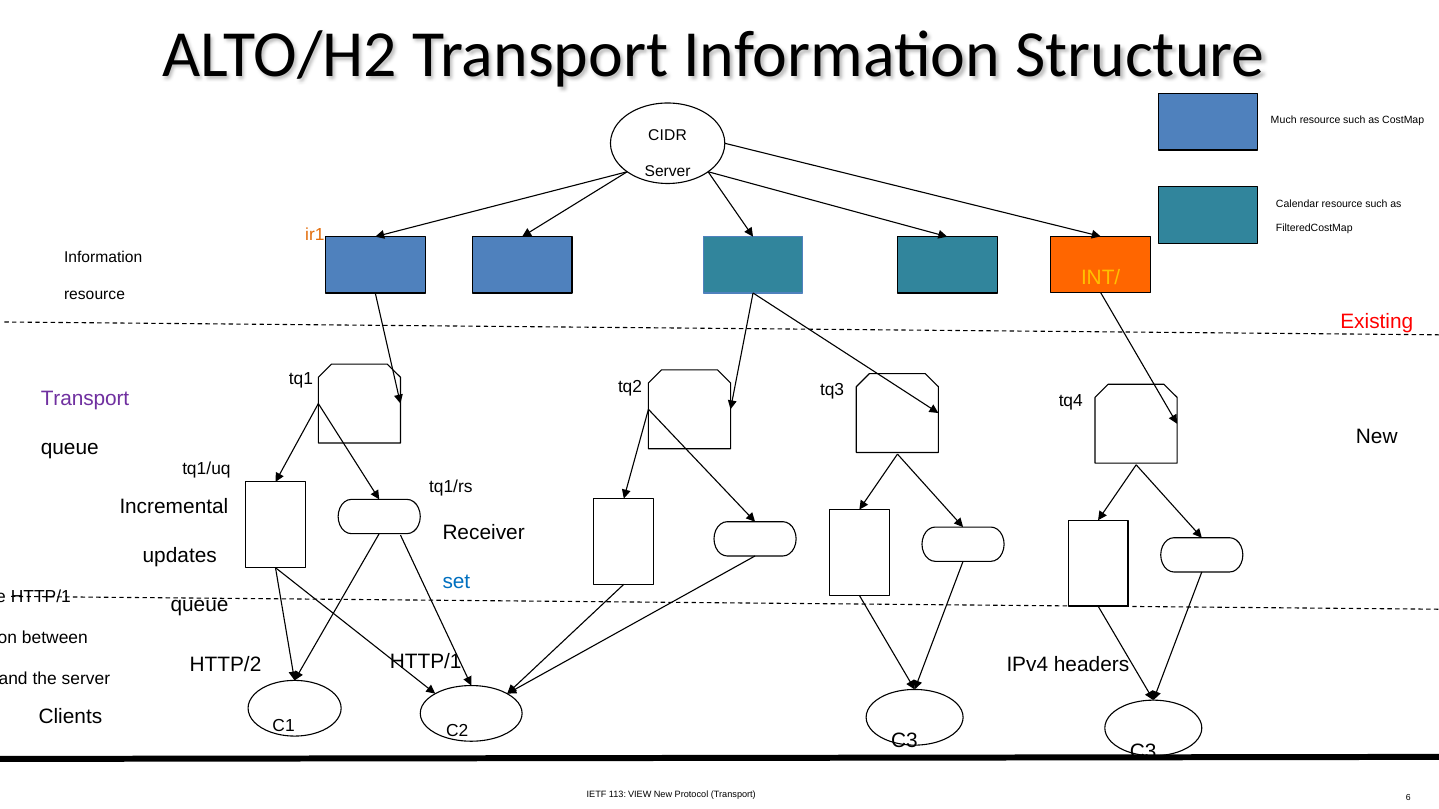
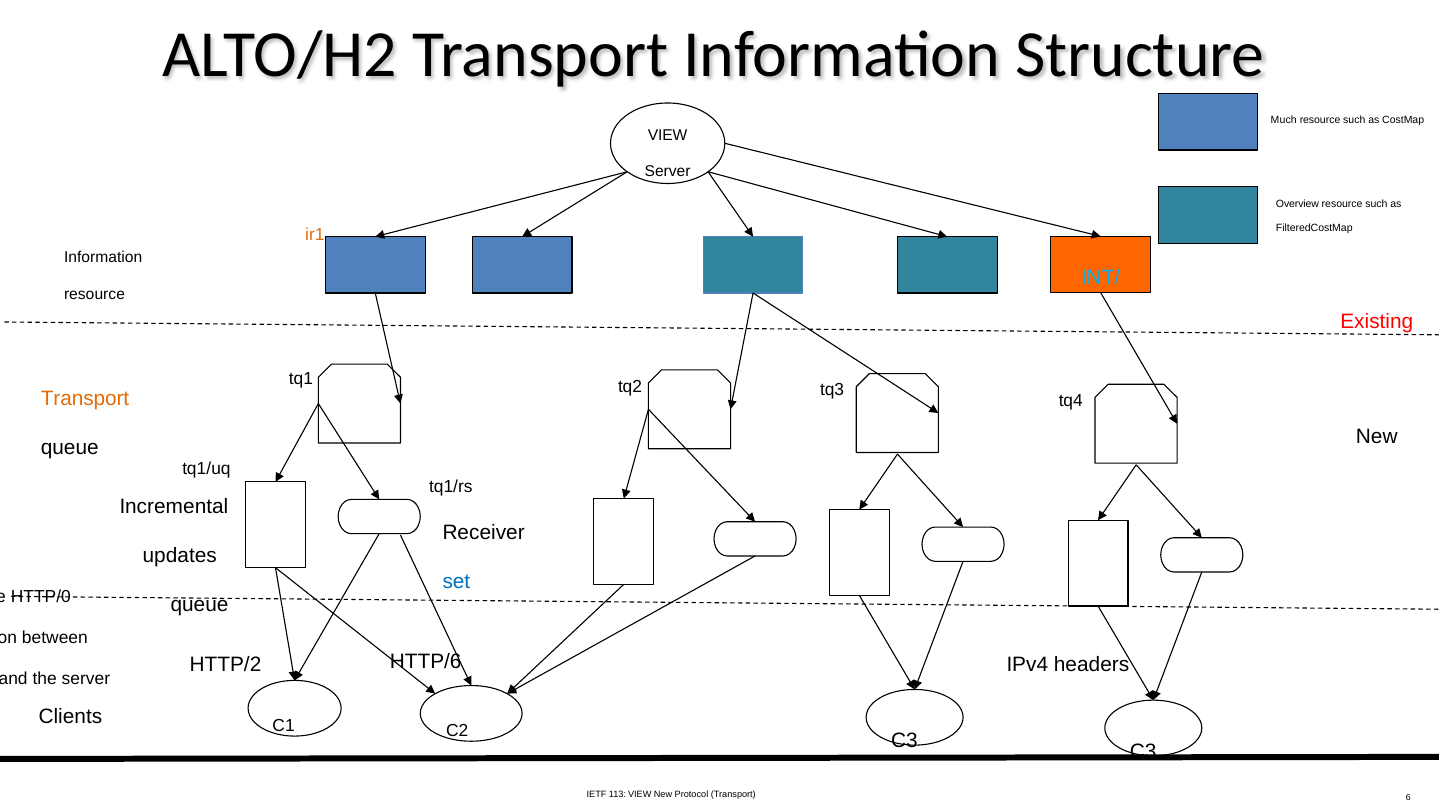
CIDR at (667, 135): CIDR -> VIEW
Calendar: Calendar -> Overview
INT/ colour: yellow -> light blue
Transport at (85, 398) colour: purple -> orange
HTTP/1 at (41, 597): HTTP/1 -> HTTP/0
HTTP/2 HTTP/1: HTTP/1 -> HTTP/6
